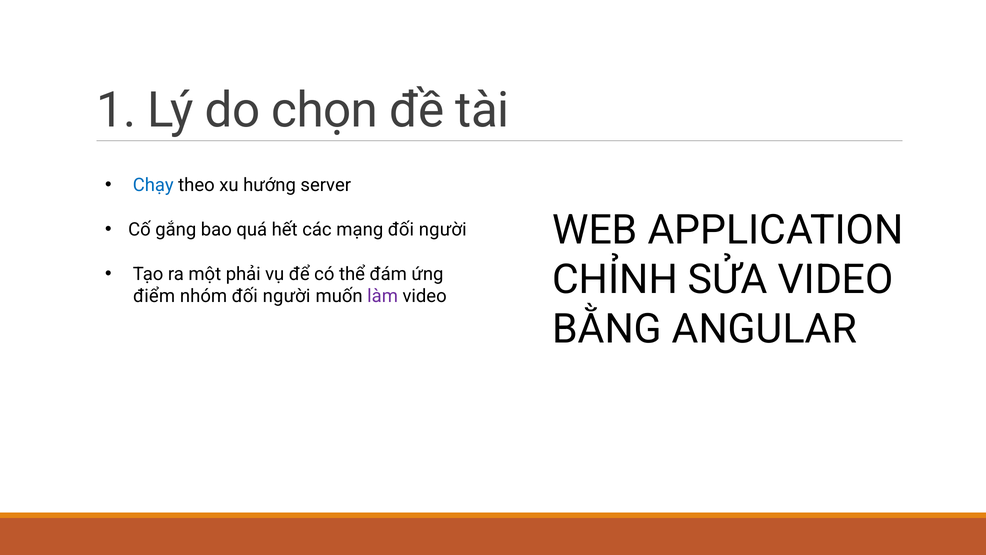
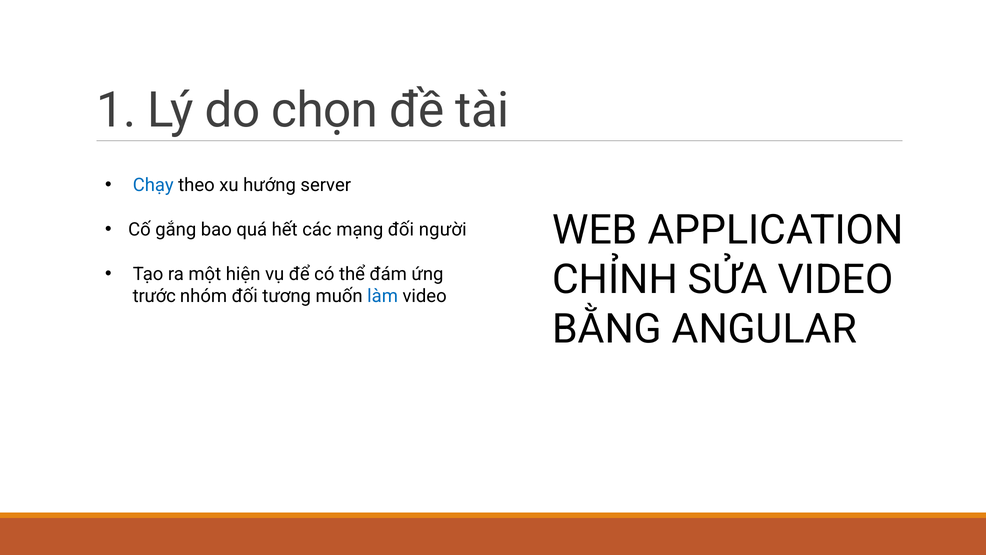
phải: phải -> hiện
điểm: điểm -> trước
nhóm đối người: người -> tương
làm colour: purple -> blue
